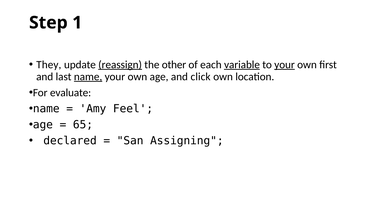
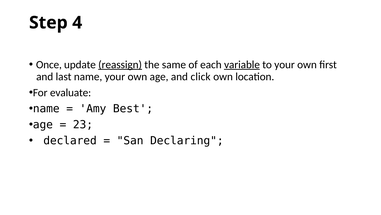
1: 1 -> 4
They: They -> Once
other: other -> same
your at (285, 64) underline: present -> none
name at (88, 76) underline: present -> none
Feel: Feel -> Best
65: 65 -> 23
Assigning: Assigning -> Declaring
